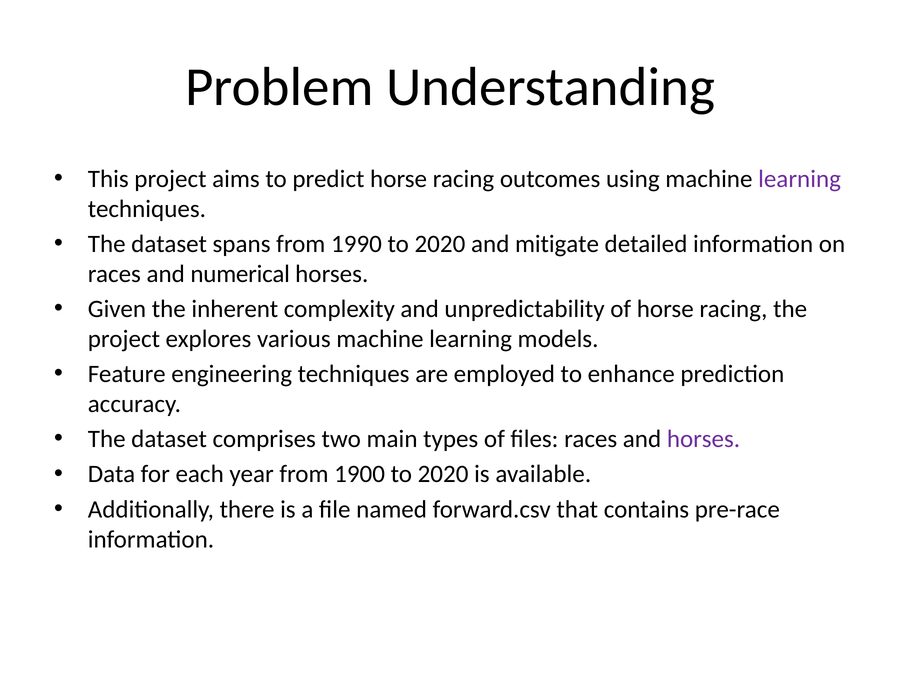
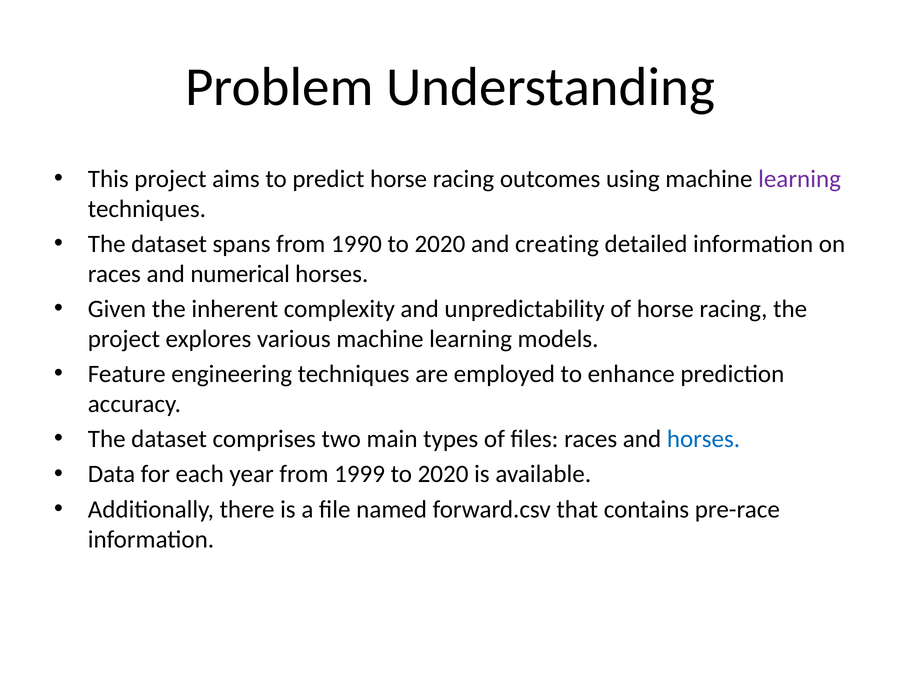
mitigate: mitigate -> creating
horses at (703, 440) colour: purple -> blue
1900: 1900 -> 1999
